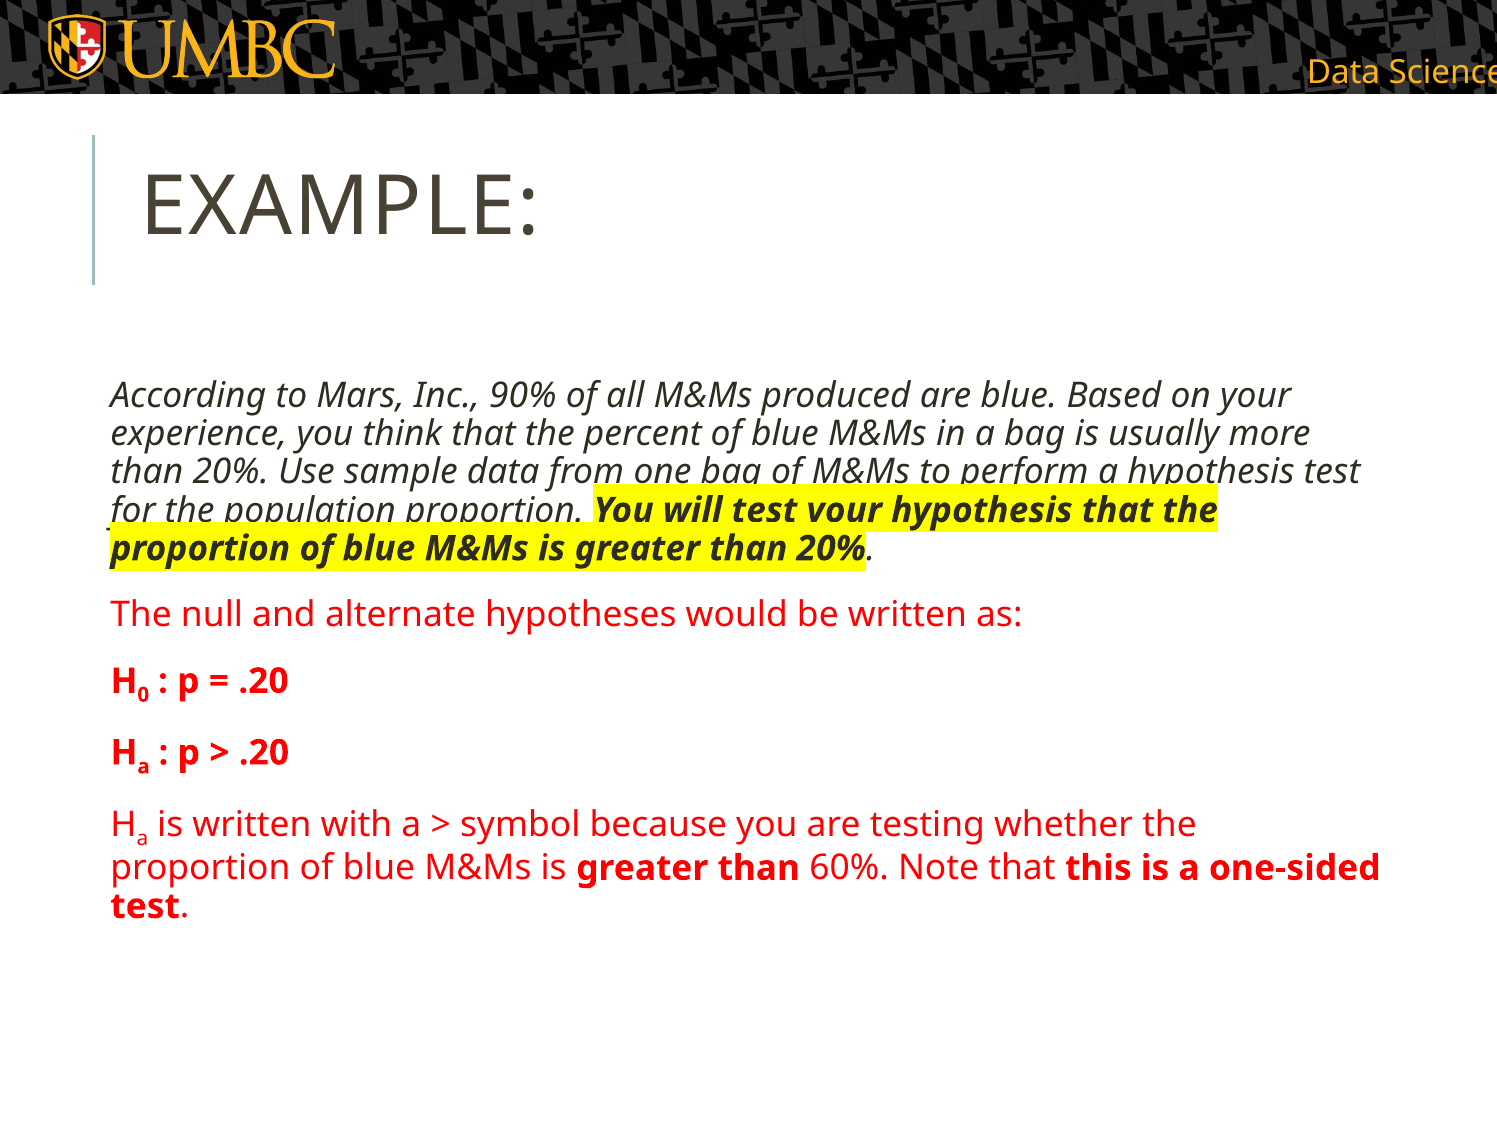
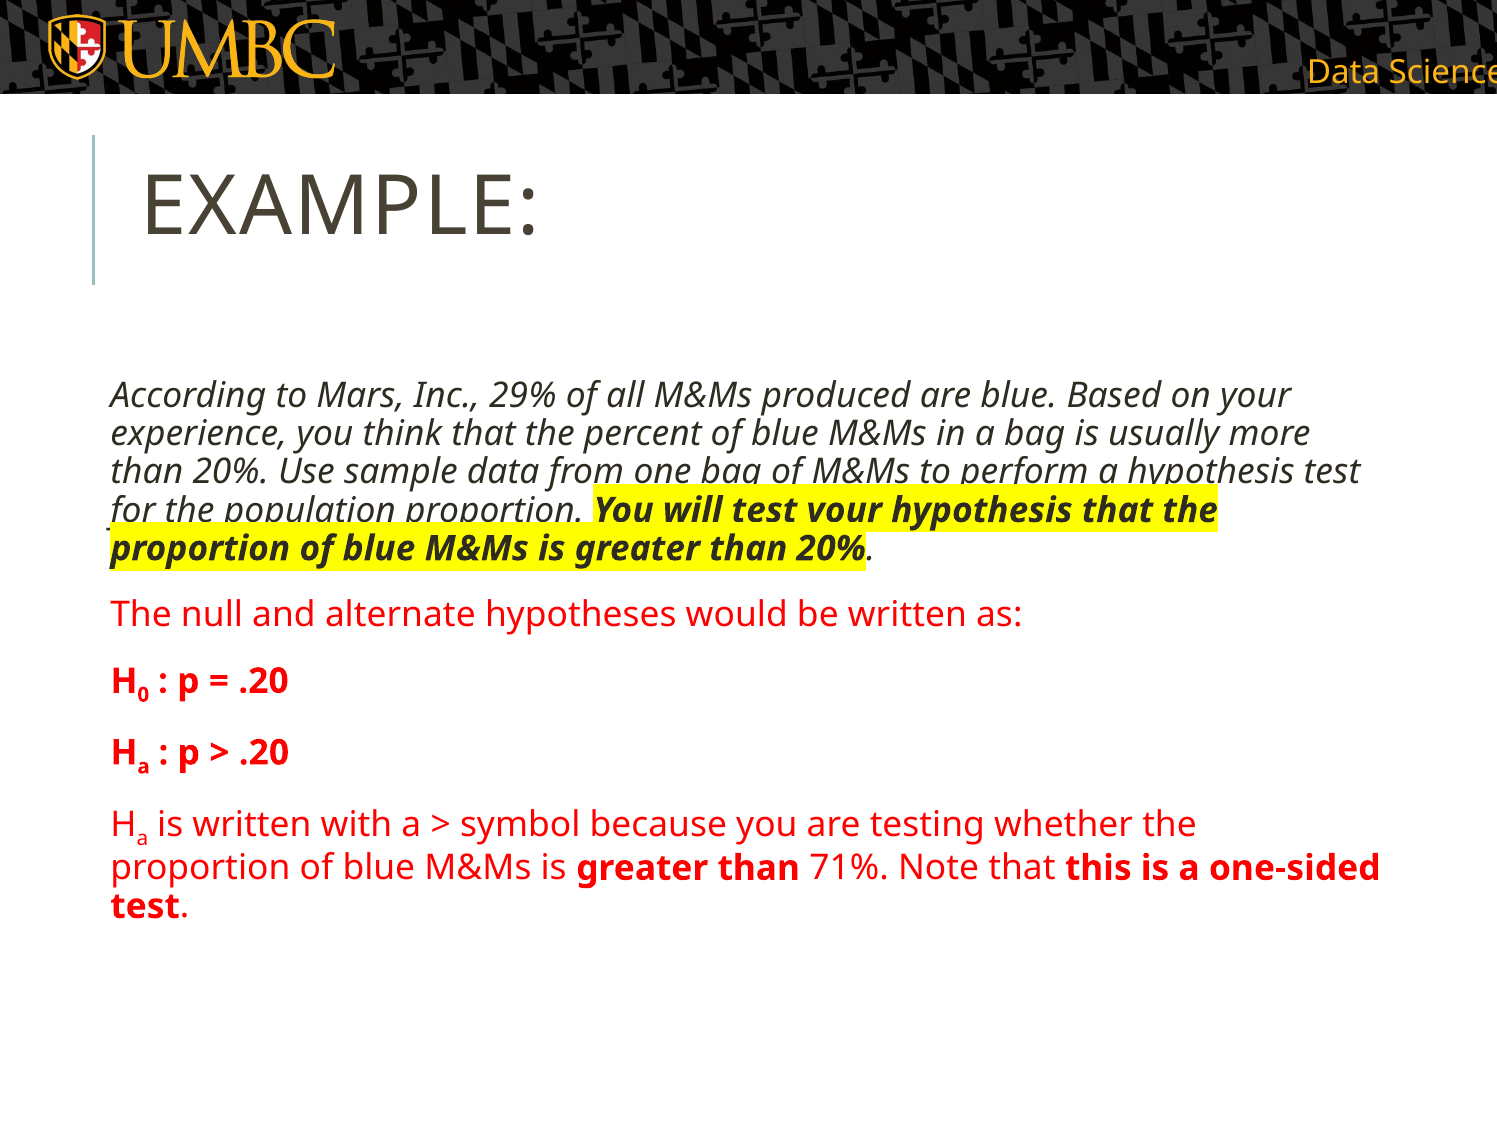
90%: 90% -> 29%
60%: 60% -> 71%
